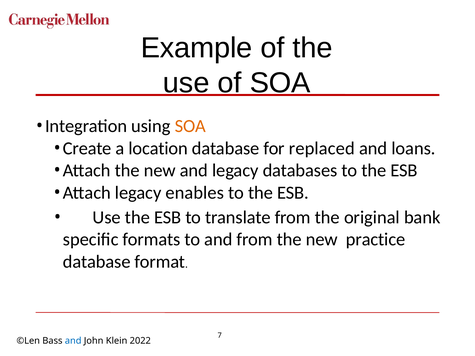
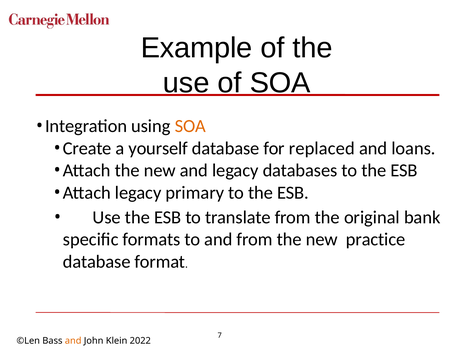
location: location -> yourself
enables: enables -> primary
and at (73, 341) colour: blue -> orange
